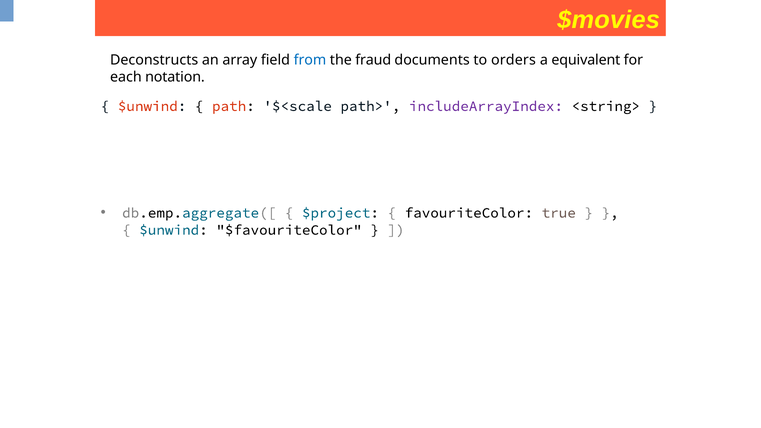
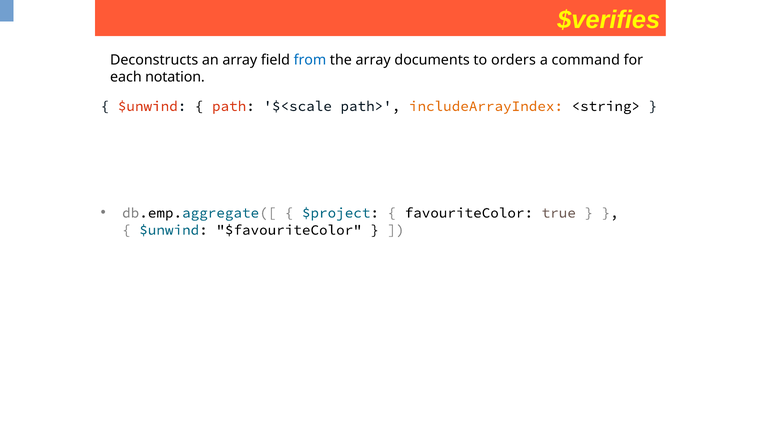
$movies: $movies -> $verifies
the fraud: fraud -> array
equivalent: equivalent -> command
includeArrayIndex colour: purple -> orange
